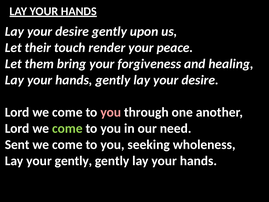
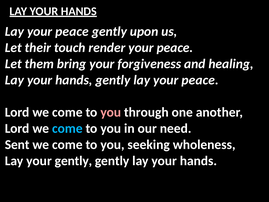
desire at (72, 31): desire -> peace
gently lay your desire: desire -> peace
come at (67, 128) colour: light green -> light blue
